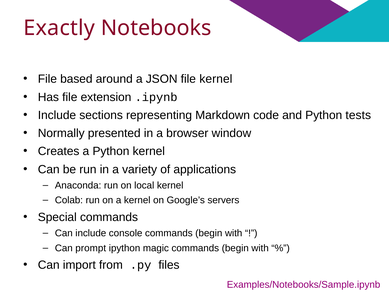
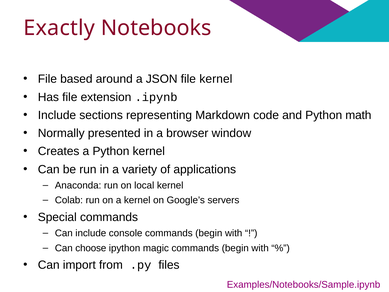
tests: tests -> math
prompt: prompt -> choose
